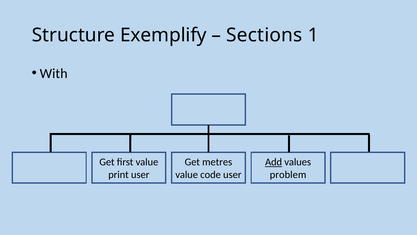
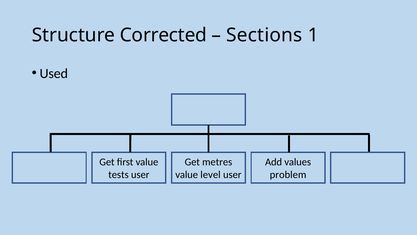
Exemplify: Exemplify -> Corrected
With: With -> Used
Add underline: present -> none
print: print -> tests
code: code -> level
